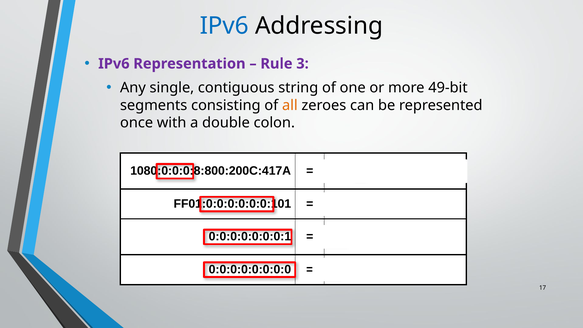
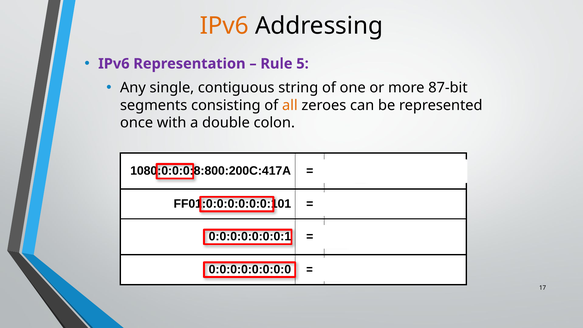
IPv6 at (224, 26) colour: blue -> orange
3: 3 -> 5
49-bit: 49-bit -> 87-bit
